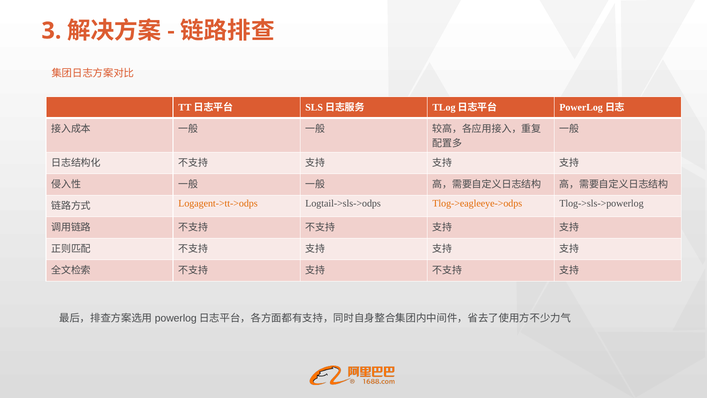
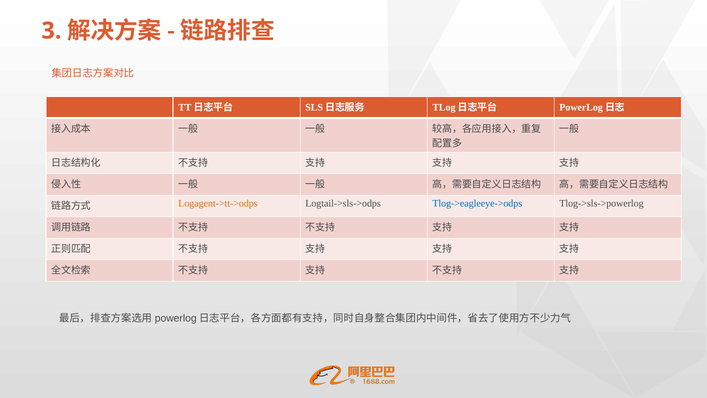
Tlog->eagleeye->odps colour: orange -> blue
